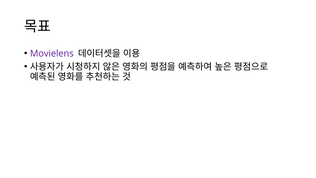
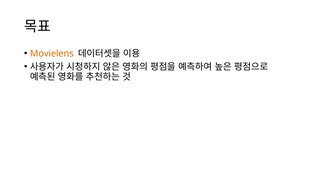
Movielens colour: purple -> orange
